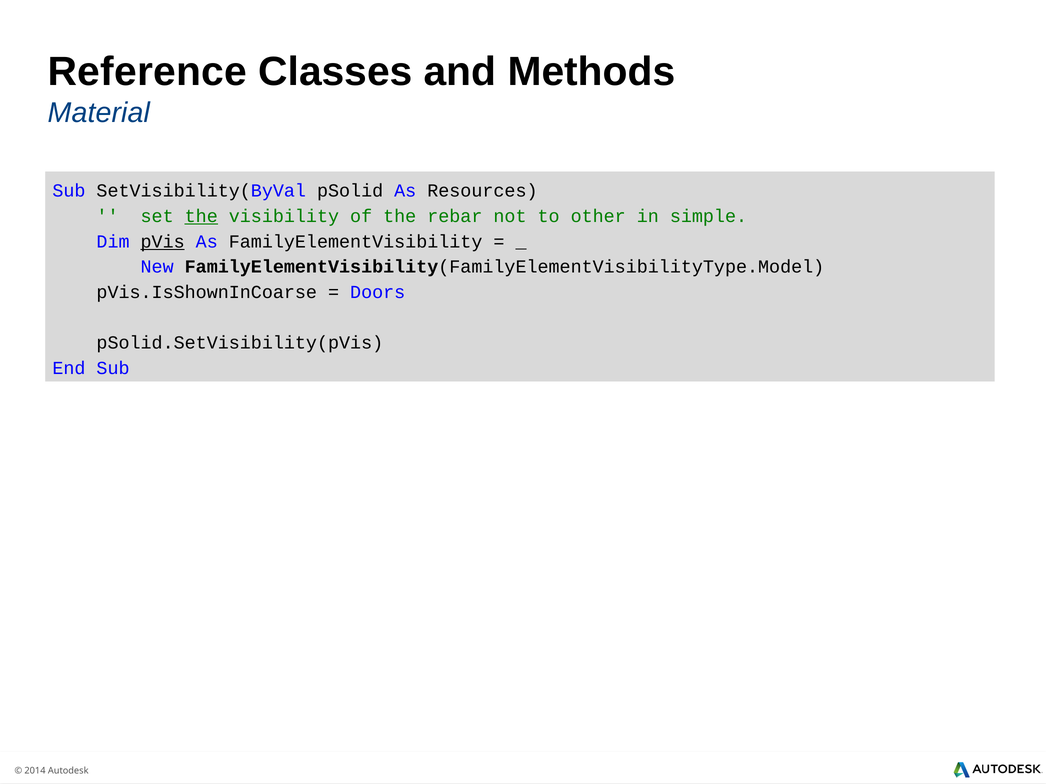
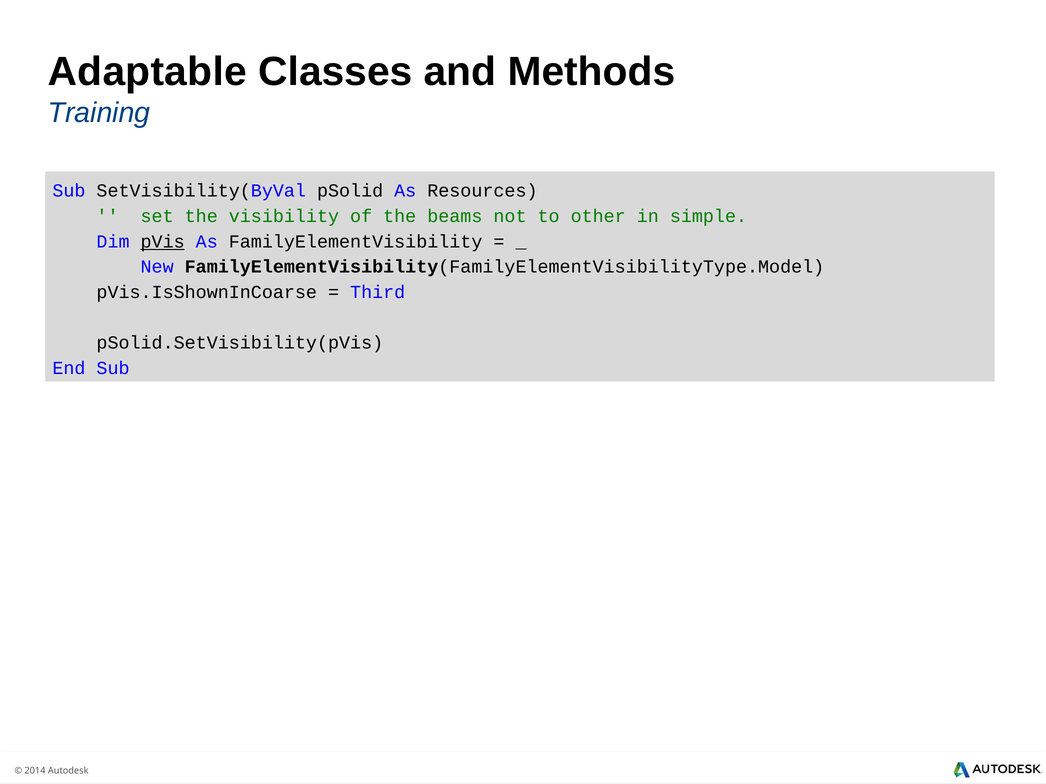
Reference: Reference -> Adaptable
Material: Material -> Training
the at (201, 216) underline: present -> none
rebar: rebar -> beams
Doors: Doors -> Third
